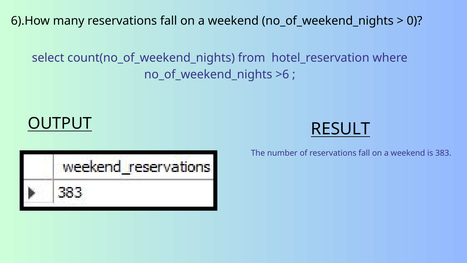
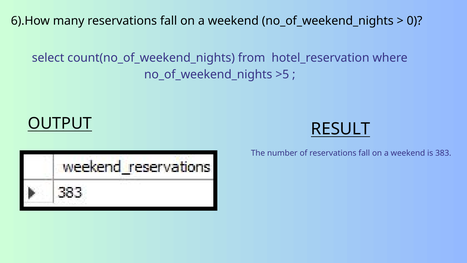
>6: >6 -> >5
